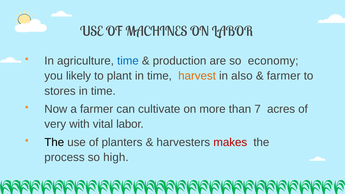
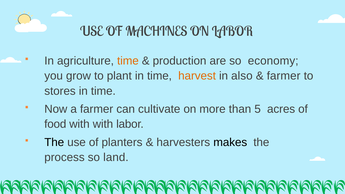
time at (128, 61) colour: blue -> orange
likely: likely -> grow
7: 7 -> 5
very: very -> food
with vital: vital -> with
makes colour: red -> black
high: high -> land
